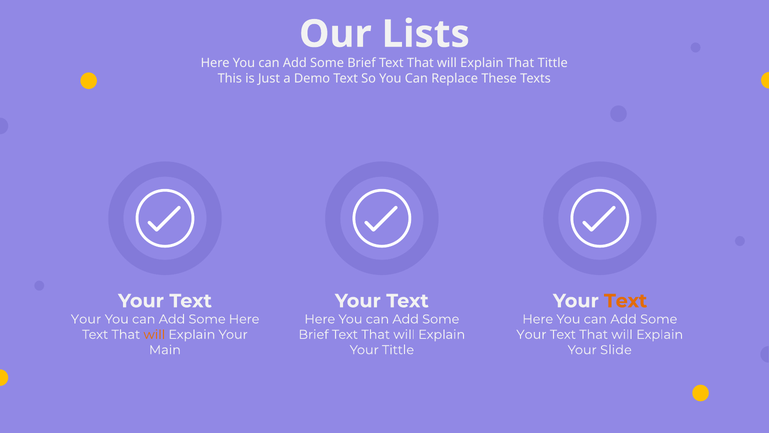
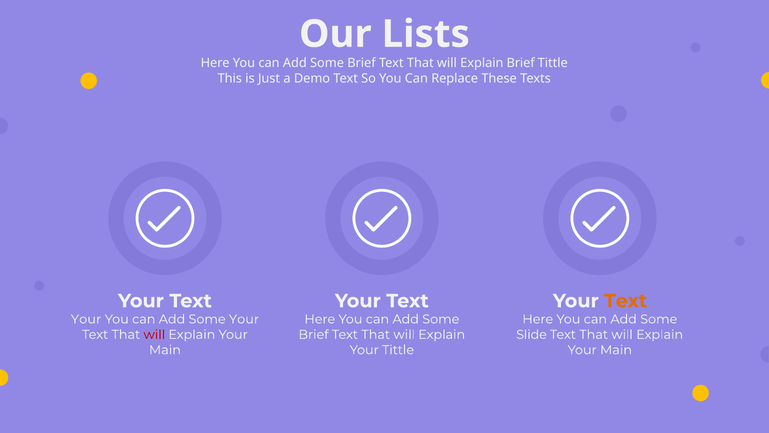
Explain That: That -> Brief
Some Here: Here -> Your
will at (154, 334) colour: orange -> red
Your at (531, 334): Your -> Slide
Slide at (616, 350): Slide -> Main
